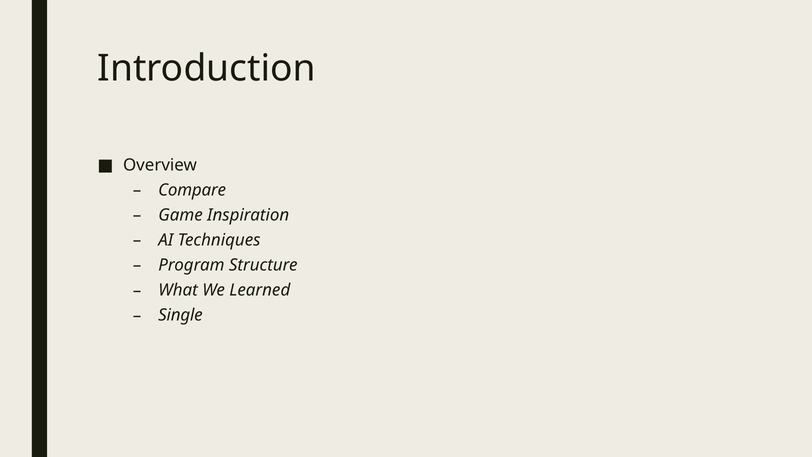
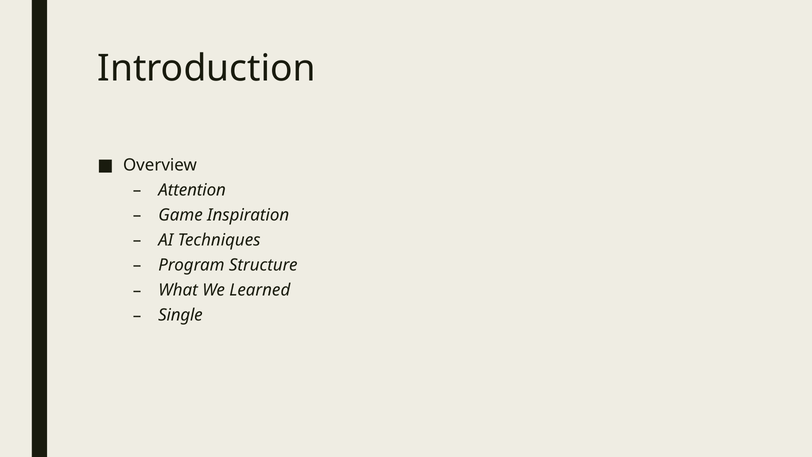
Compare: Compare -> Attention
